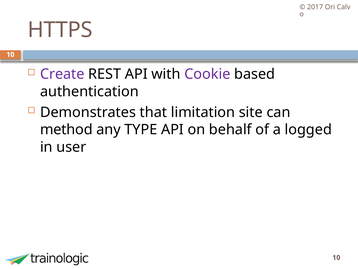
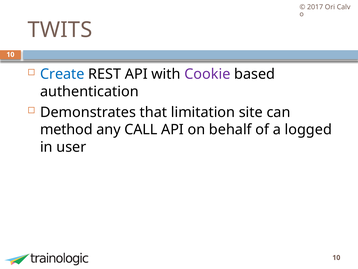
HTTPS: HTTPS -> TWITS
Create colour: purple -> blue
TYPE: TYPE -> CALL
